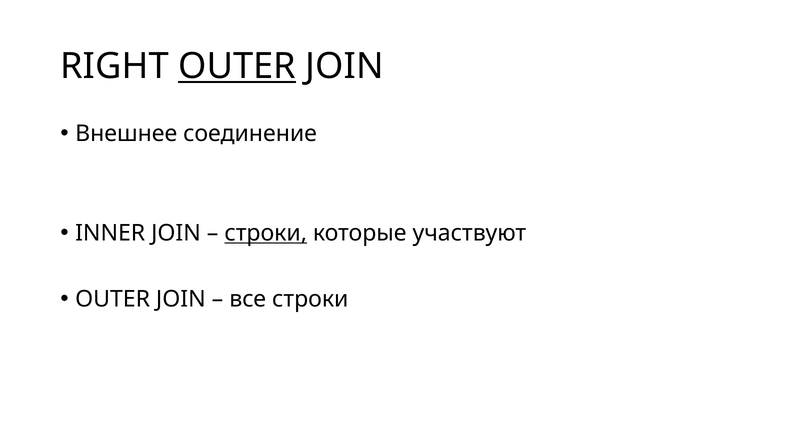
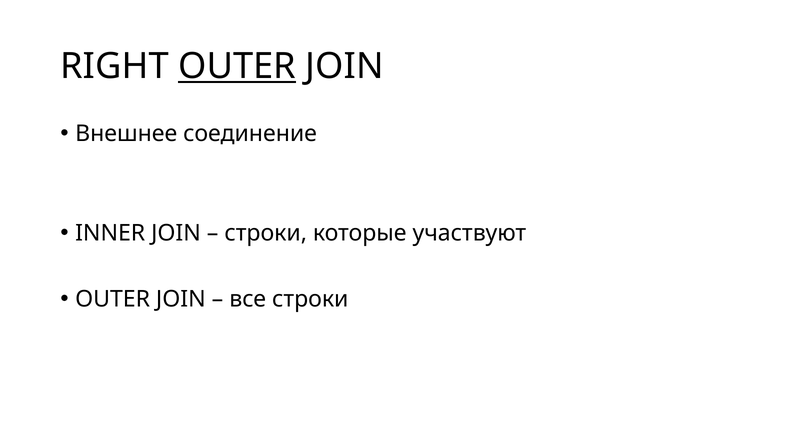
строки at (266, 233) underline: present -> none
